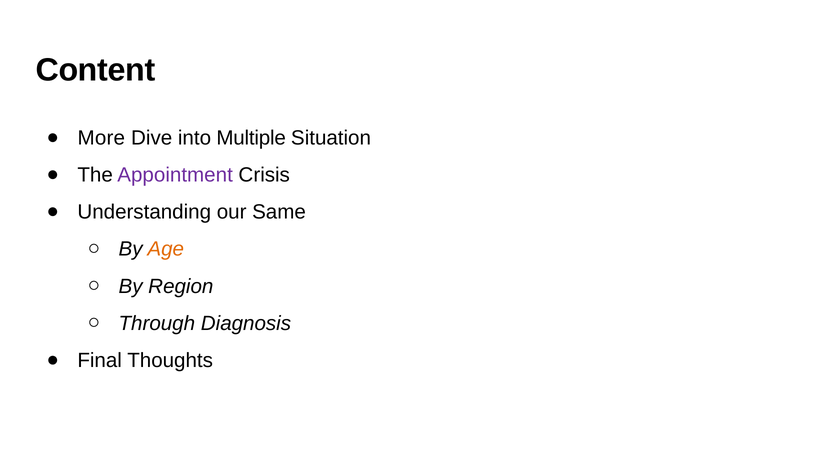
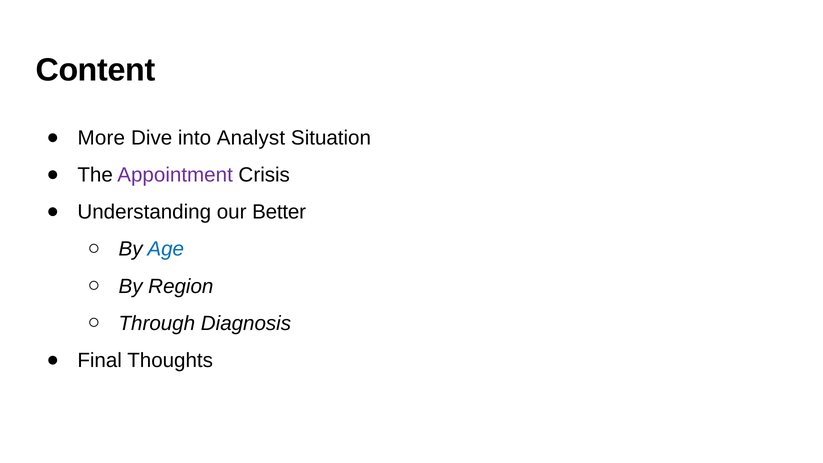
Multiple: Multiple -> Analyst
Same: Same -> Better
Age colour: orange -> blue
